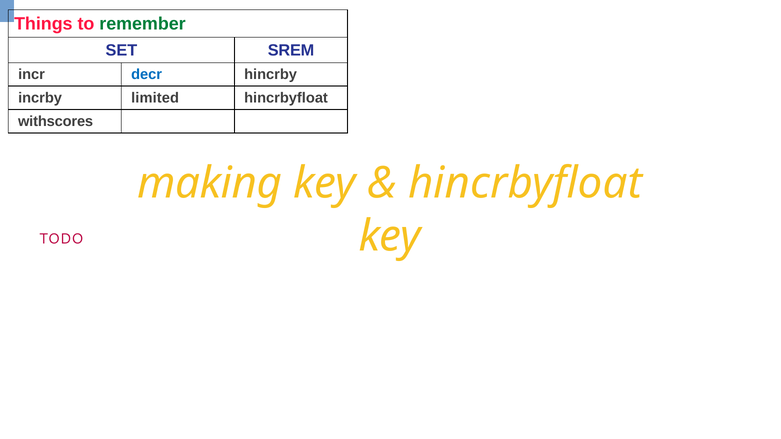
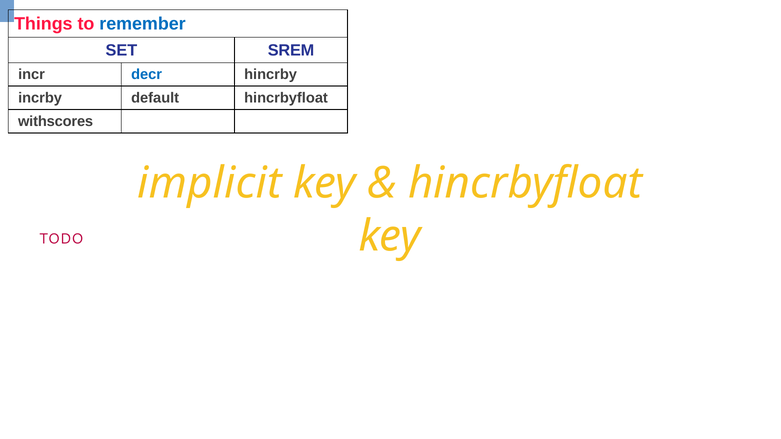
remember colour: green -> blue
limited: limited -> default
making: making -> implicit
